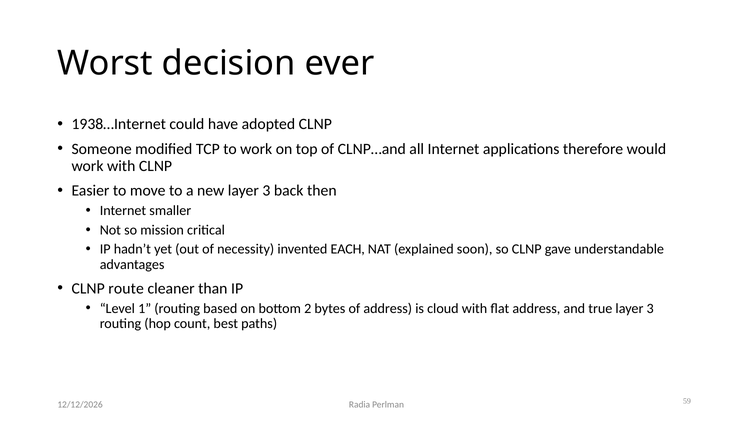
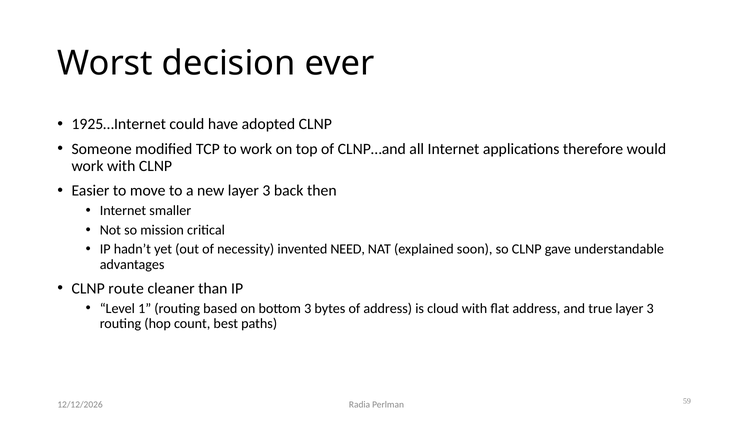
1938…Internet: 1938…Internet -> 1925…Internet
EACH: EACH -> NEED
bottom 2: 2 -> 3
